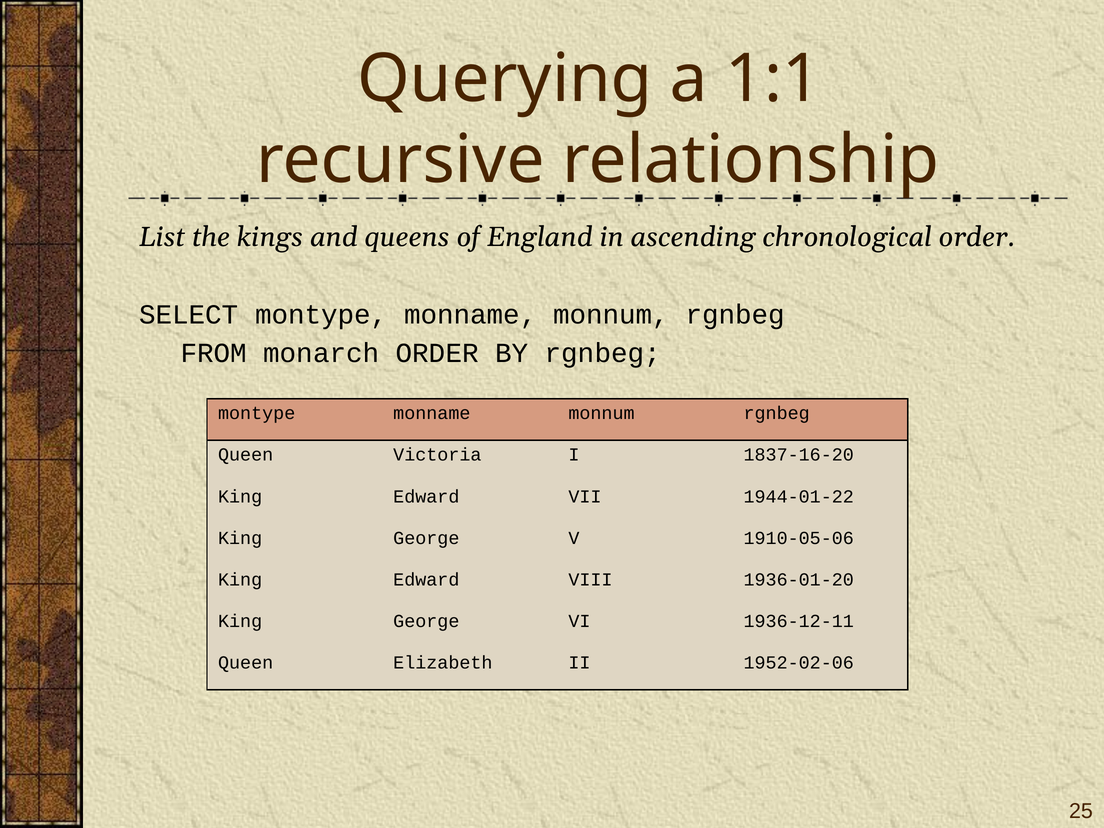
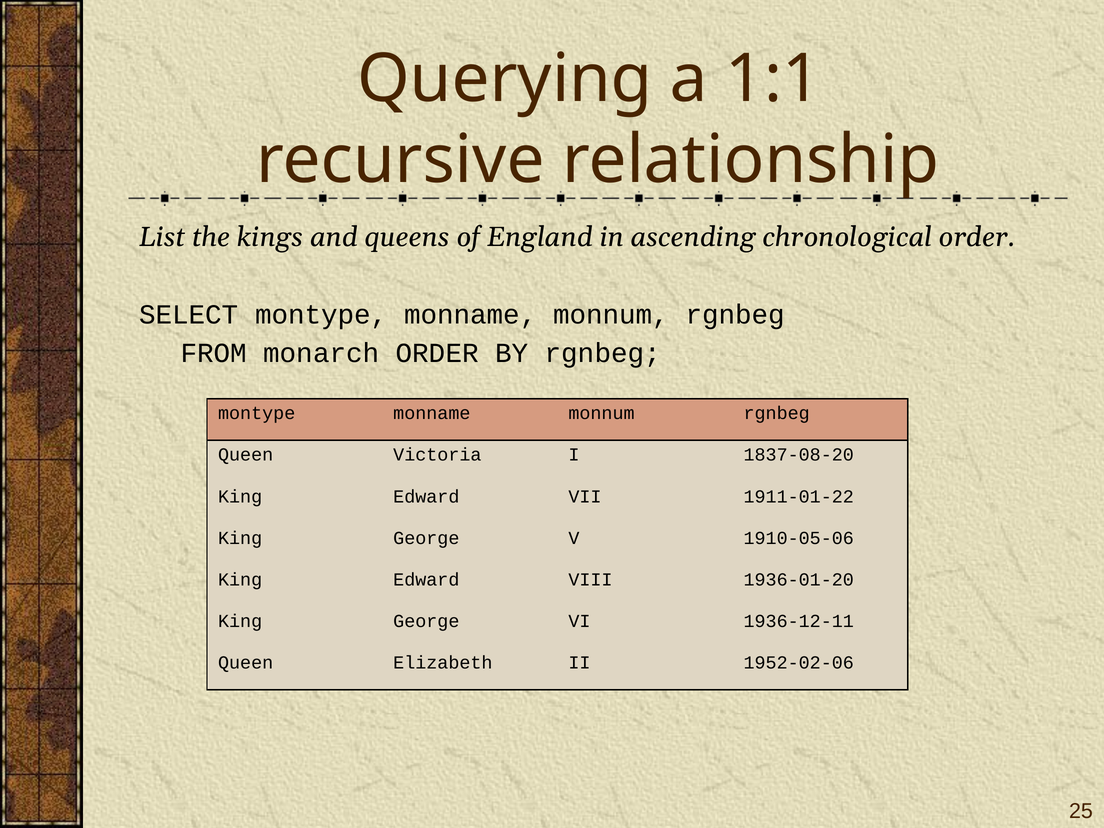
1837-16-20: 1837-16-20 -> 1837-08-20
1944-01-22: 1944-01-22 -> 1911-01-22
